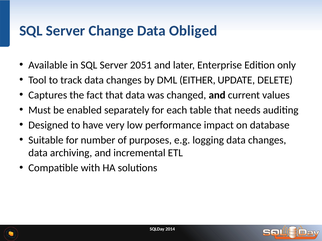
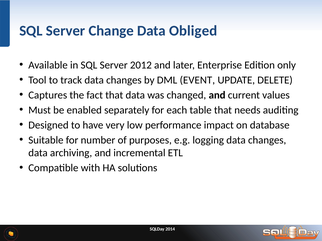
2051: 2051 -> 2012
EITHER: EITHER -> EVENT
